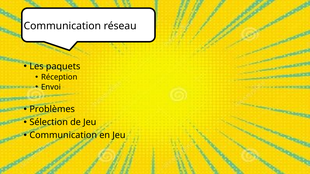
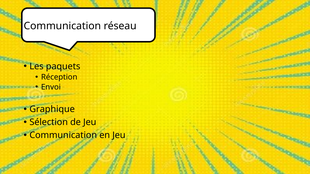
Problèmes: Problèmes -> Graphique
